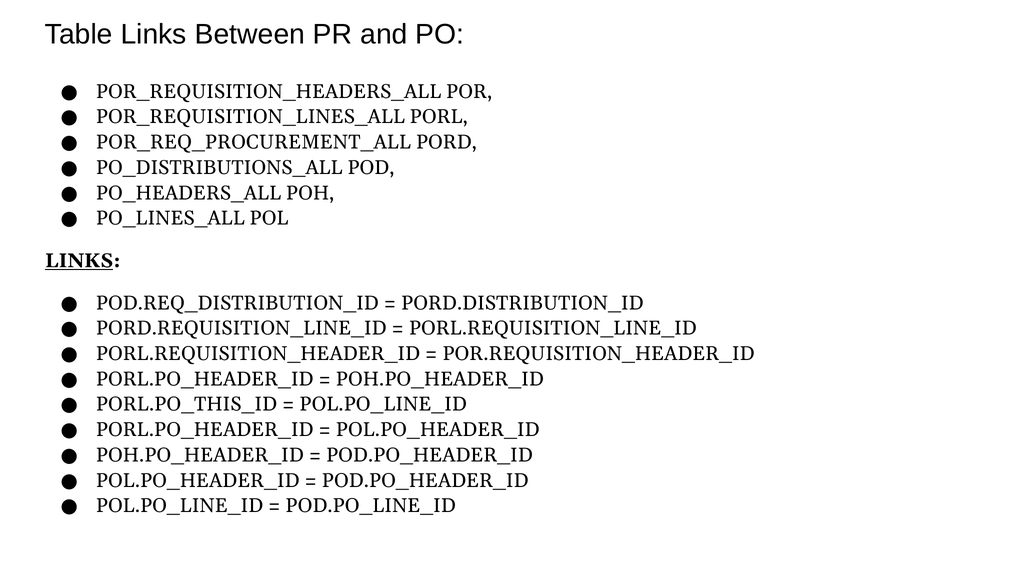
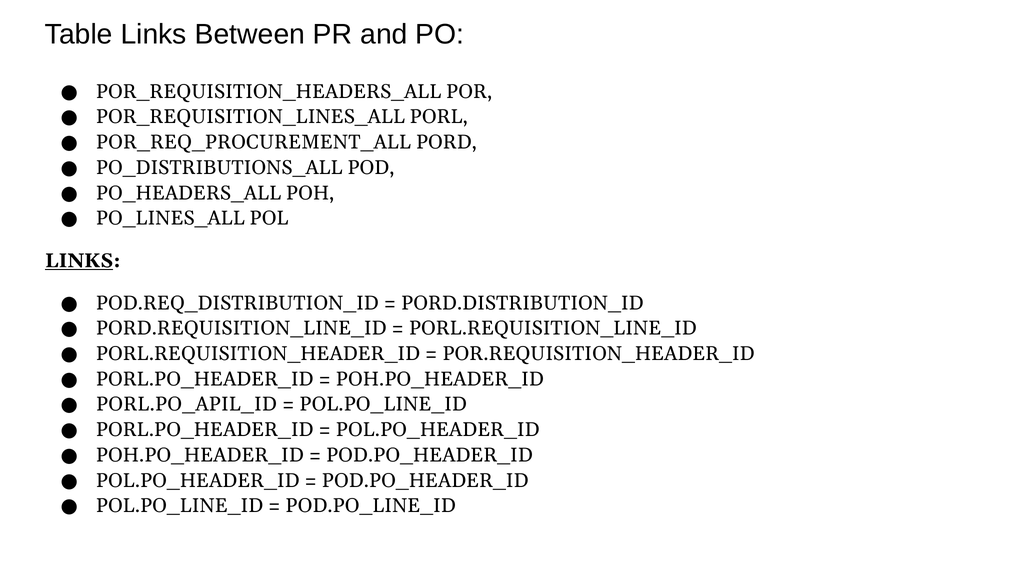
PORL.PO_THIS_ID: PORL.PO_THIS_ID -> PORL.PO_APIL_ID
